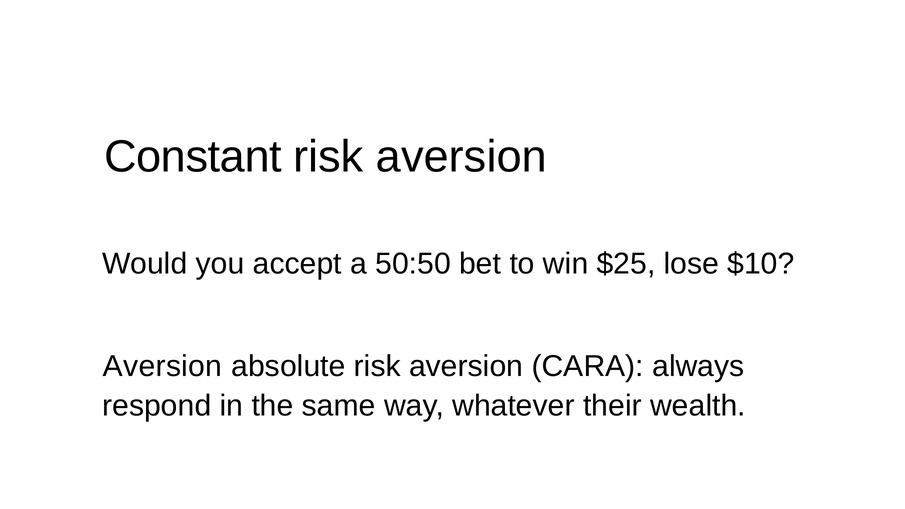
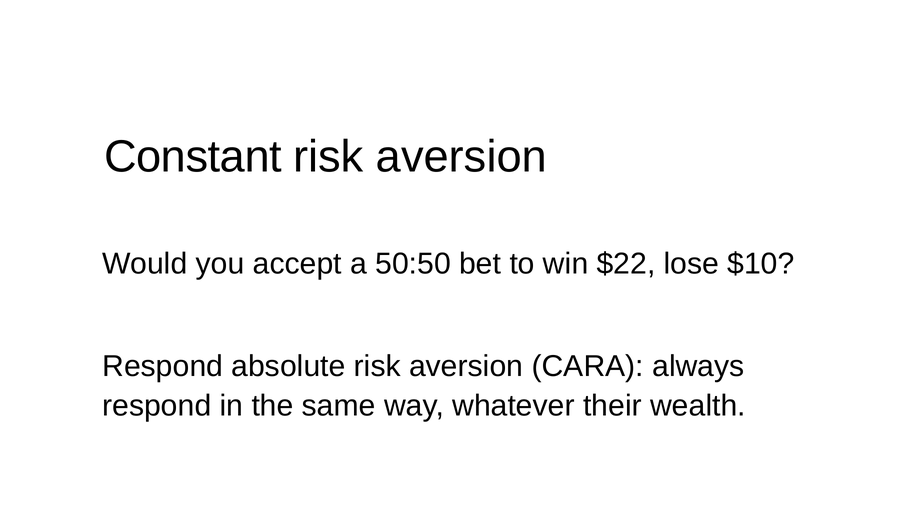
$25: $25 -> $22
Aversion at (163, 366): Aversion -> Respond
